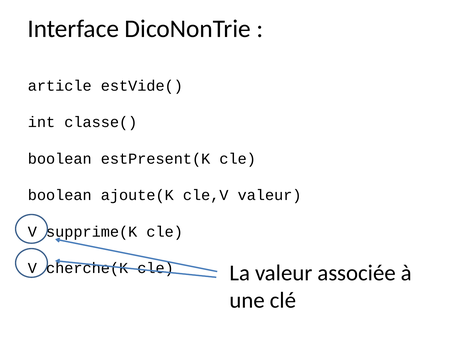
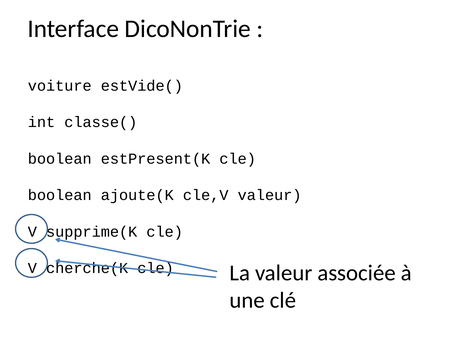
article: article -> voiture
